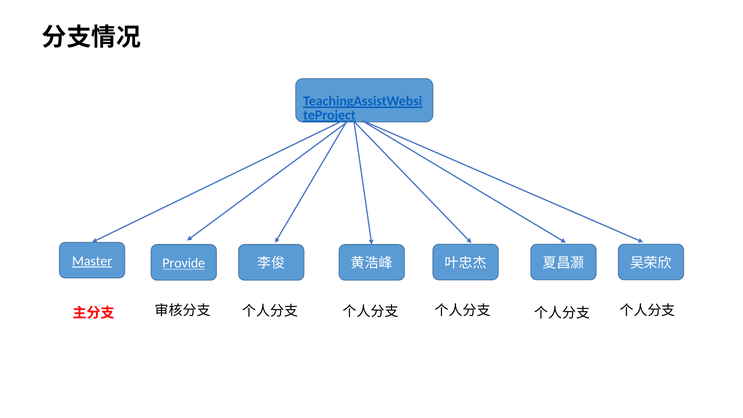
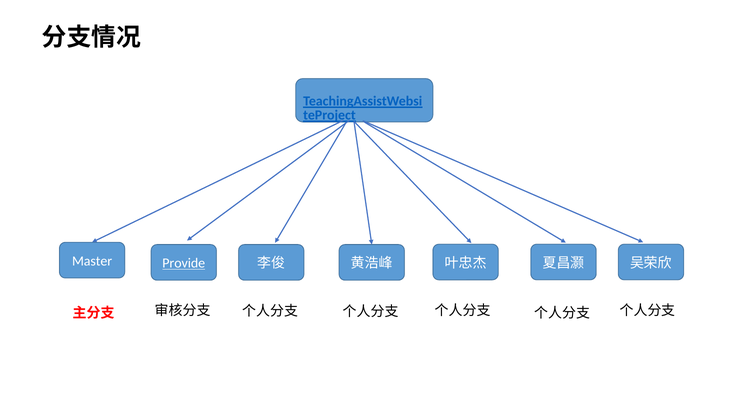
Master underline: present -> none
